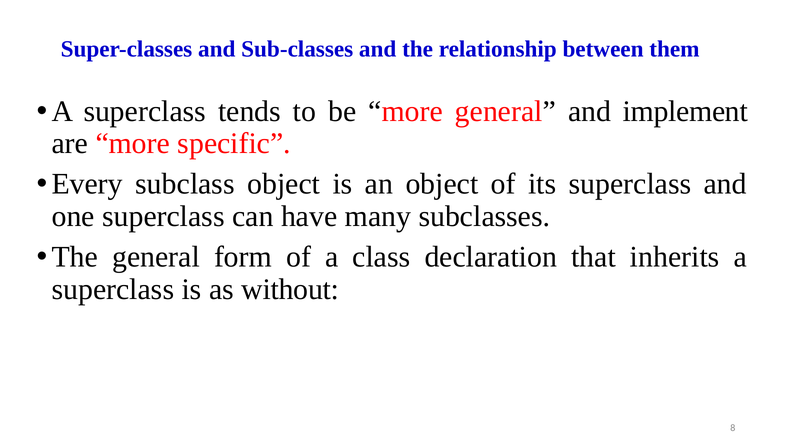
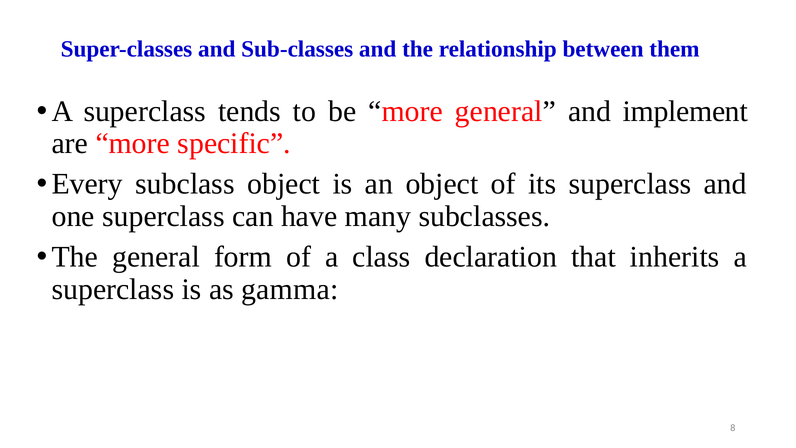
without: without -> gamma
